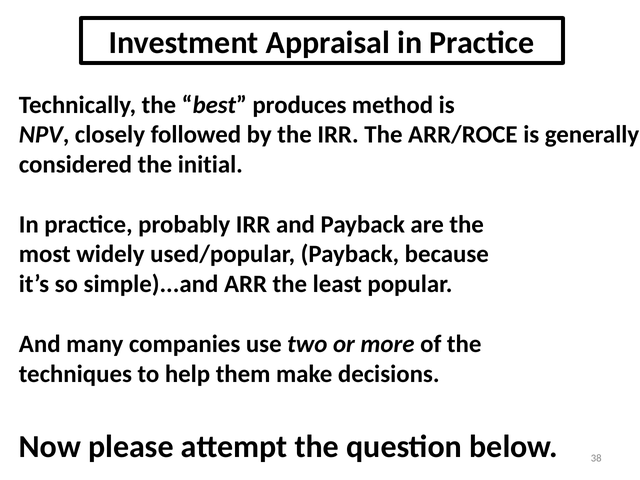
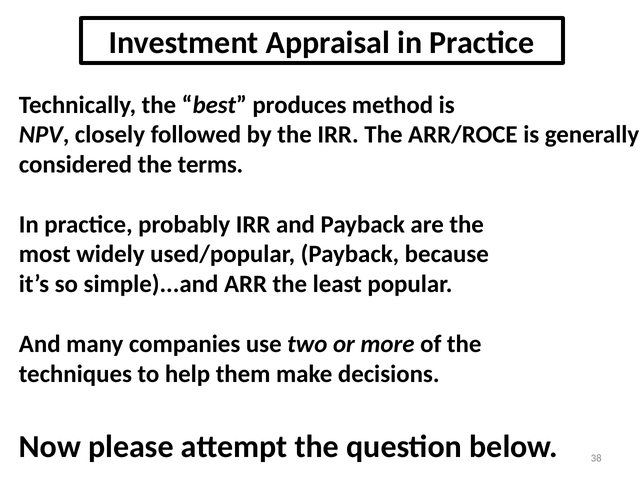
initial: initial -> terms
